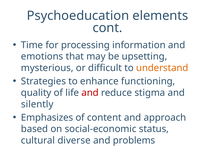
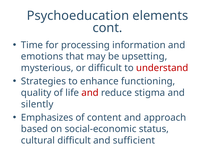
understand colour: orange -> red
cultural diverse: diverse -> difficult
problems: problems -> sufficient
